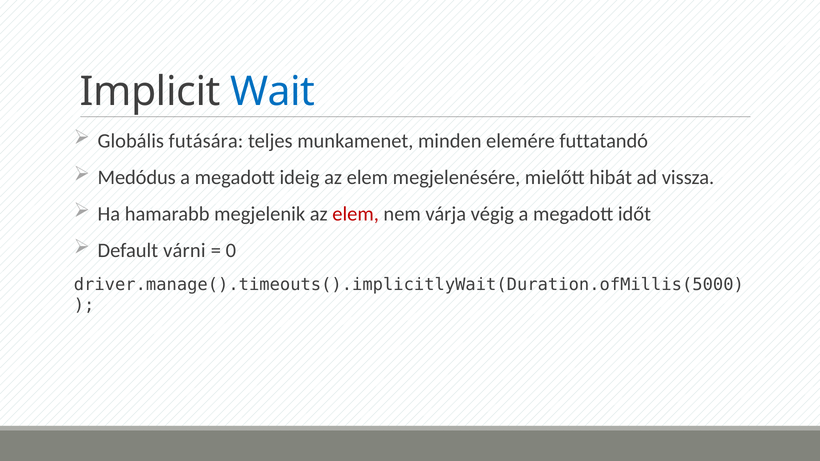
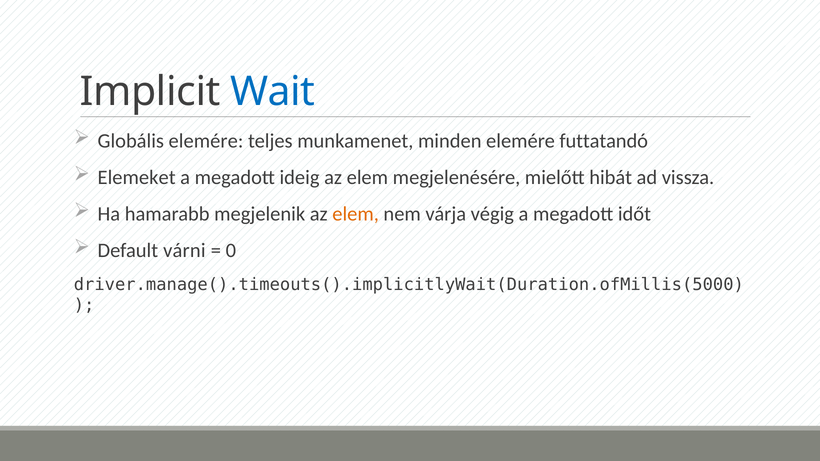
Globális futására: futására -> elemére
Medódus: Medódus -> Elemeket
elem at (356, 214) colour: red -> orange
